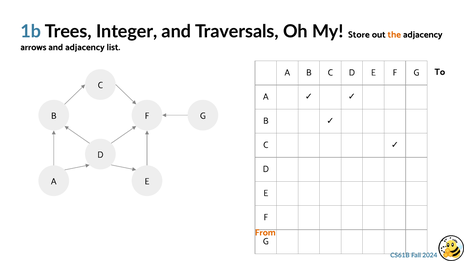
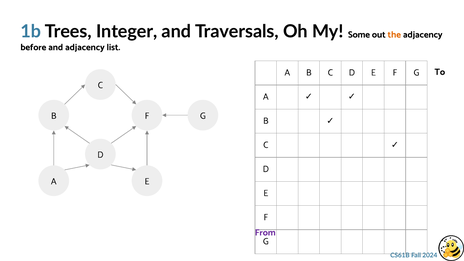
Store: Store -> Some
arrows: arrows -> before
From colour: orange -> purple
